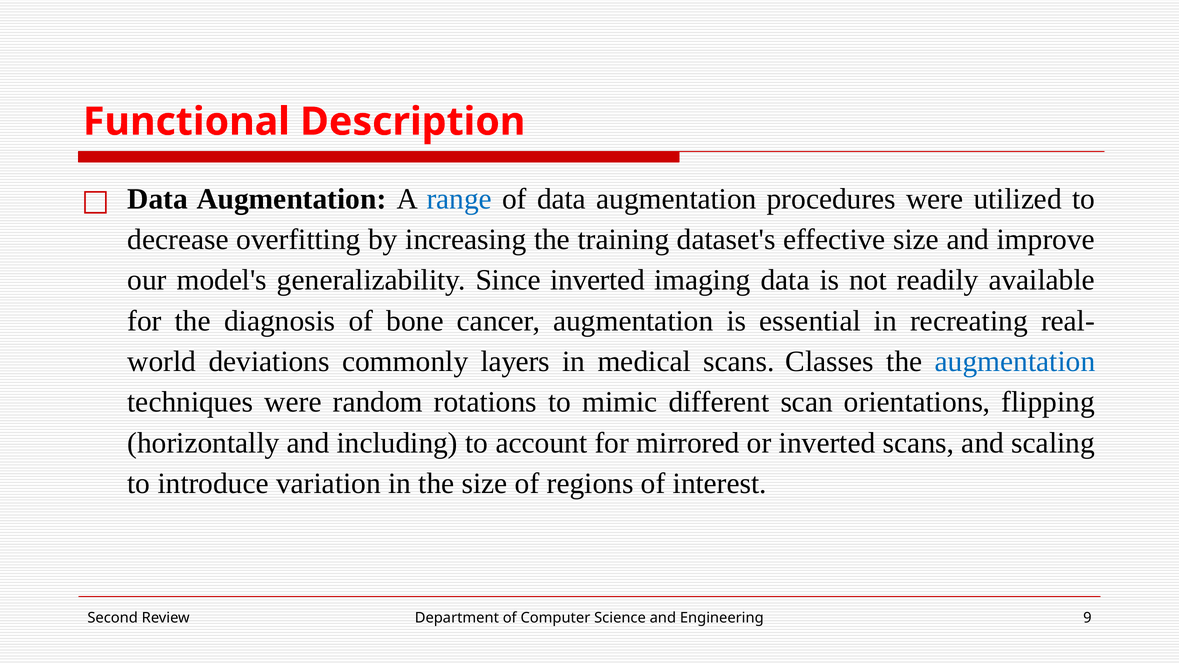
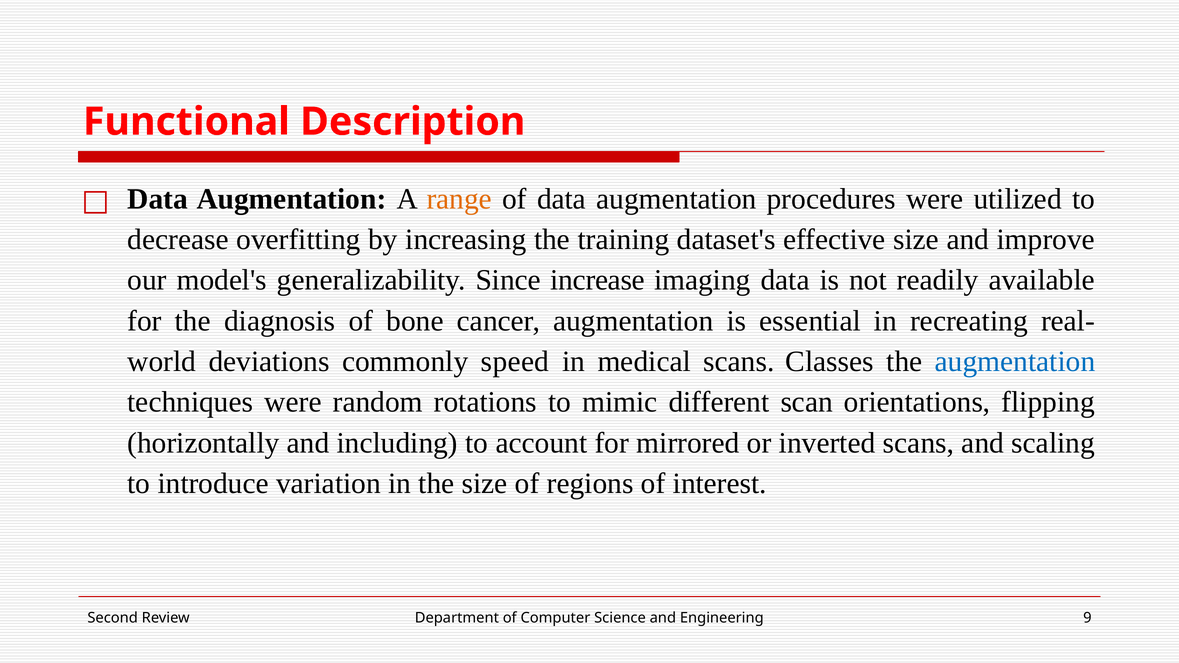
range colour: blue -> orange
Since inverted: inverted -> increase
layers: layers -> speed
